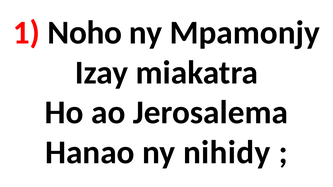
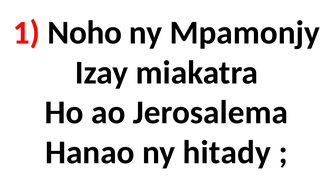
nihidy: nihidy -> hitady
